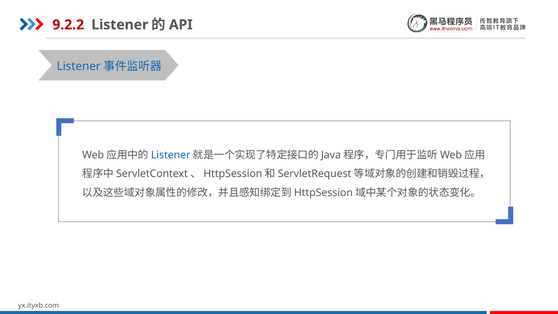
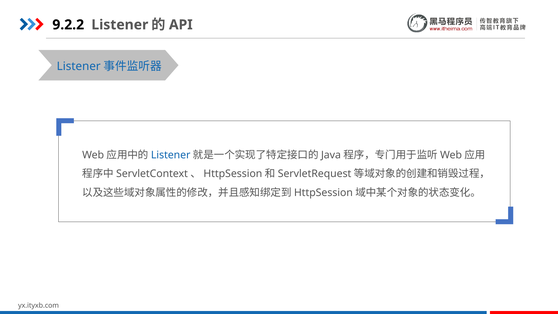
9.2.2 colour: red -> black
